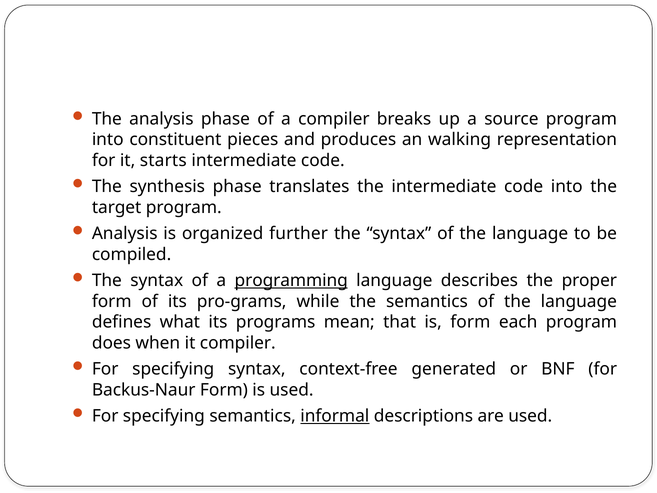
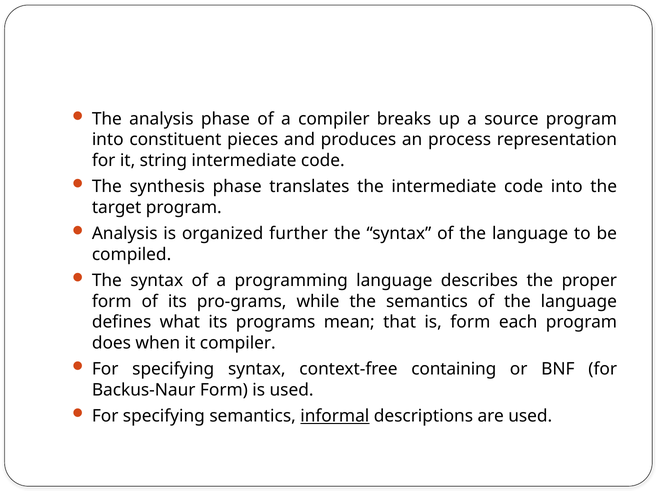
walking: walking -> process
starts: starts -> string
programming underline: present -> none
generated: generated -> containing
